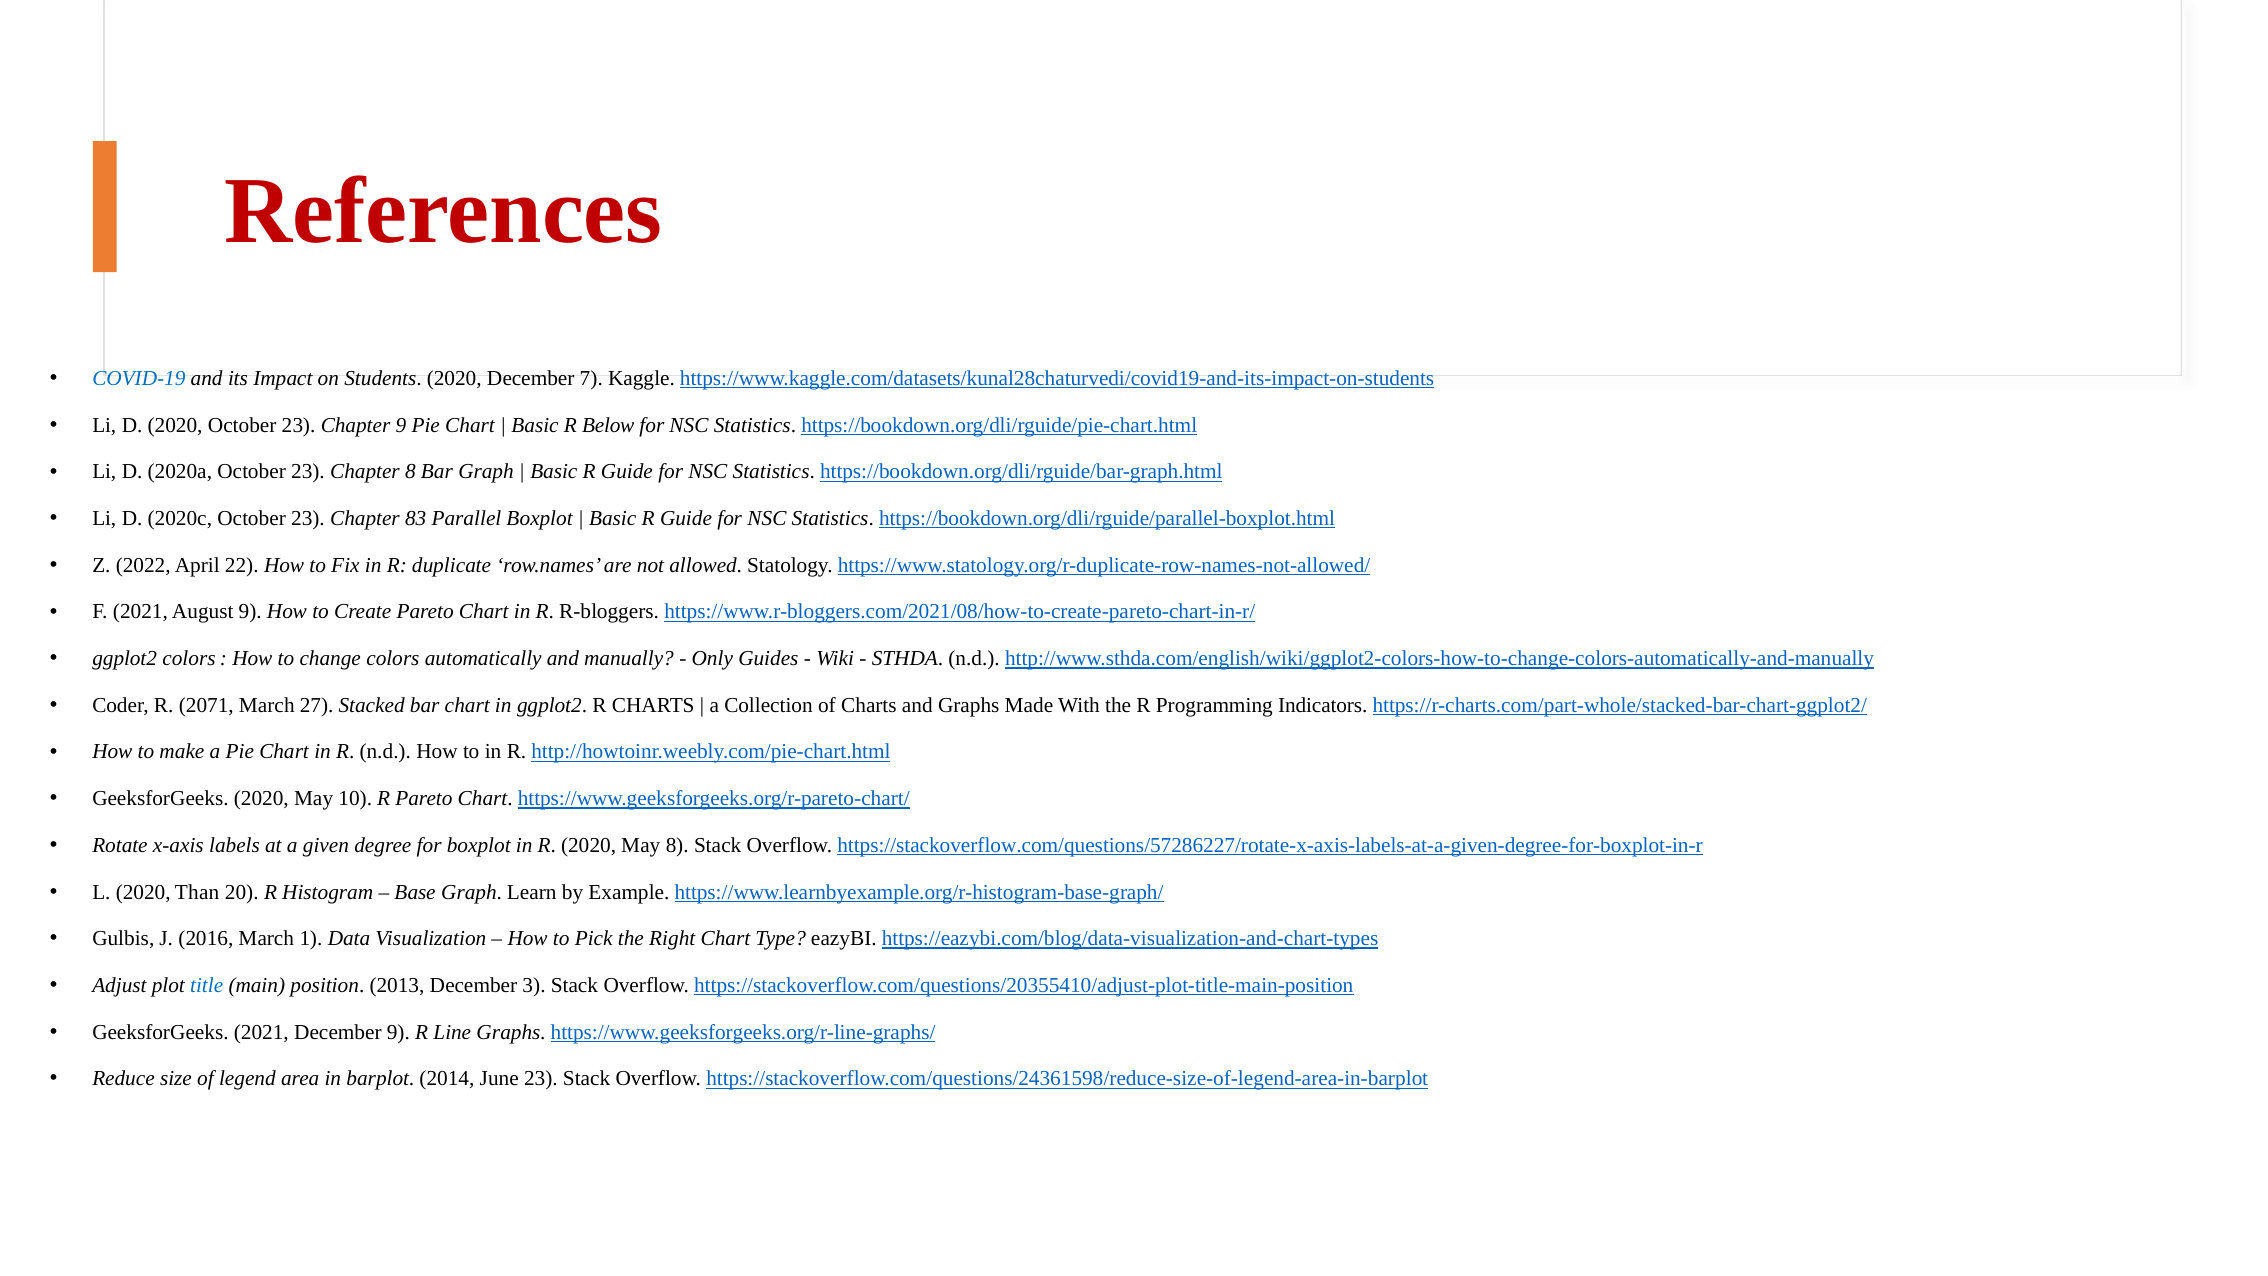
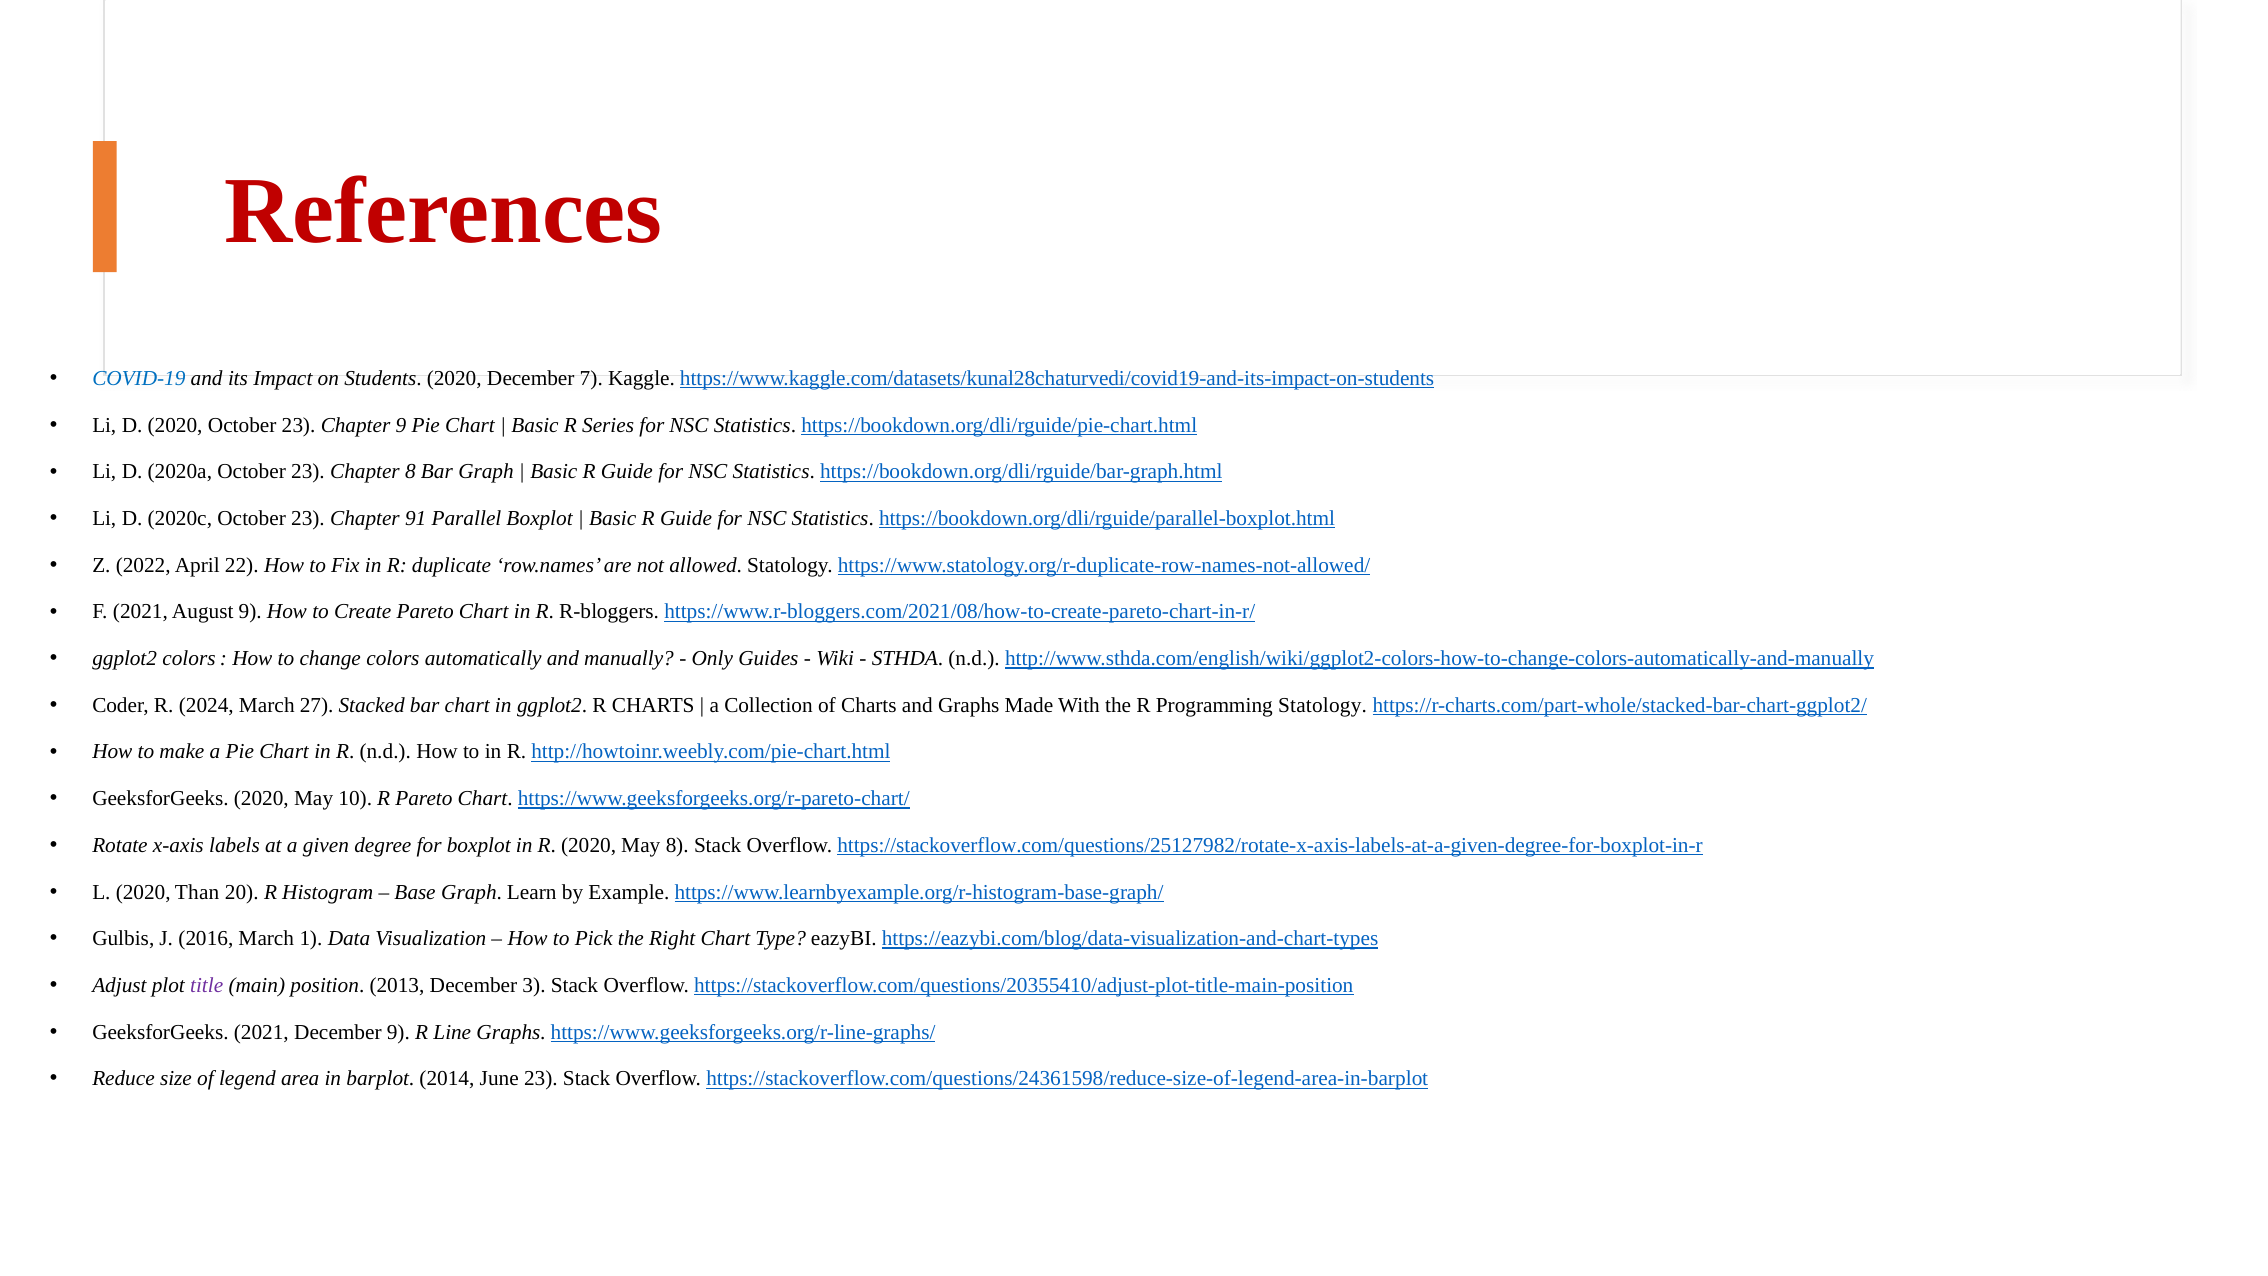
Below: Below -> Series
83: 83 -> 91
2071: 2071 -> 2024
Programming Indicators: Indicators -> Statology
https://stackoverflow.com/questions/57286227/rotate-x-axis-labels-at-a-given-degree-for-boxplot-in-r: https://stackoverflow.com/questions/57286227/rotate-x-axis-labels-at-a-given-degree-for-boxplot-in-r -> https://stackoverflow.com/questions/25127982/rotate-x-axis-labels-at-a-given-degree-for-boxplot-in-r
title colour: blue -> purple
